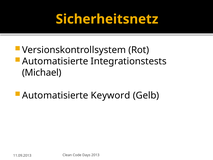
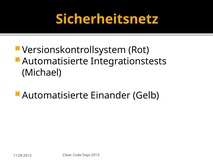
Keyword: Keyword -> Einander
